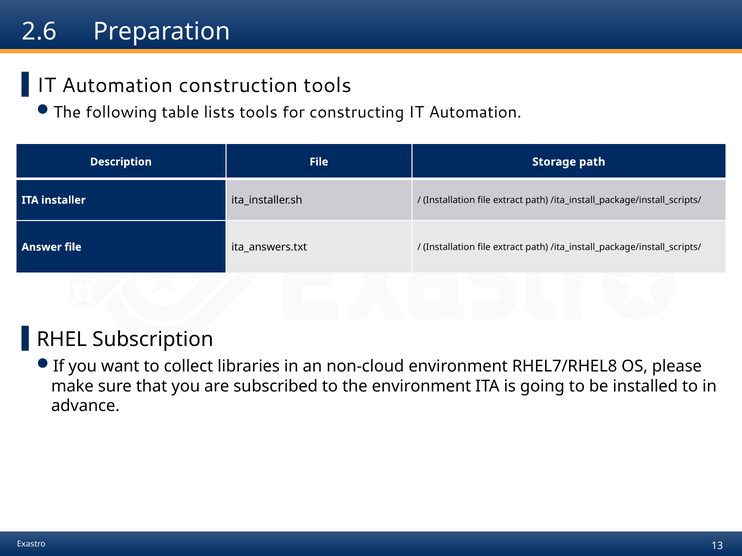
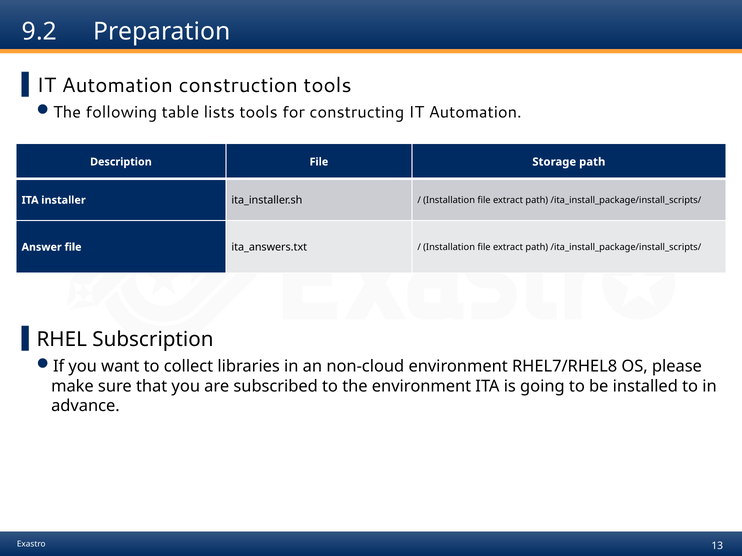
2.6: 2.6 -> 9.2
